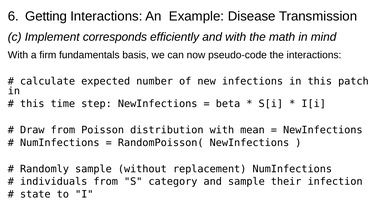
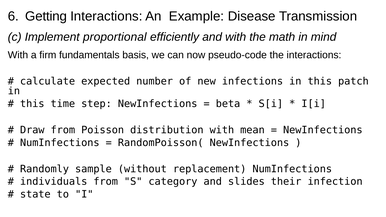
corresponds: corresponds -> proportional
and sample: sample -> slides
